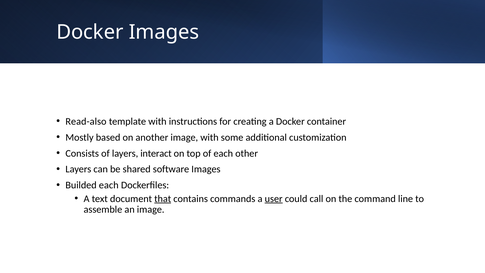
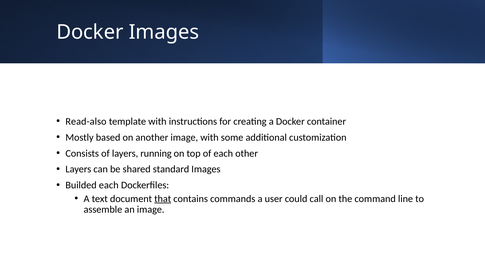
interact: interact -> running
software: software -> standard
user underline: present -> none
